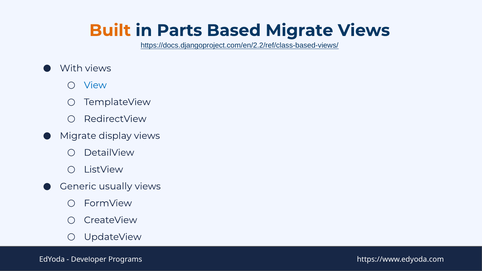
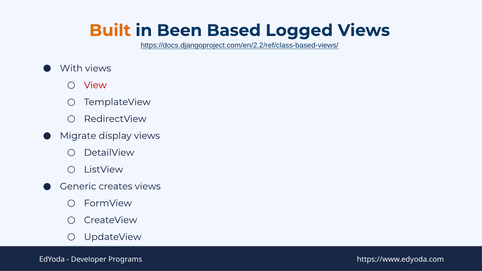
Parts: Parts -> Been
Based Migrate: Migrate -> Logged
View colour: blue -> red
usually: usually -> creates
